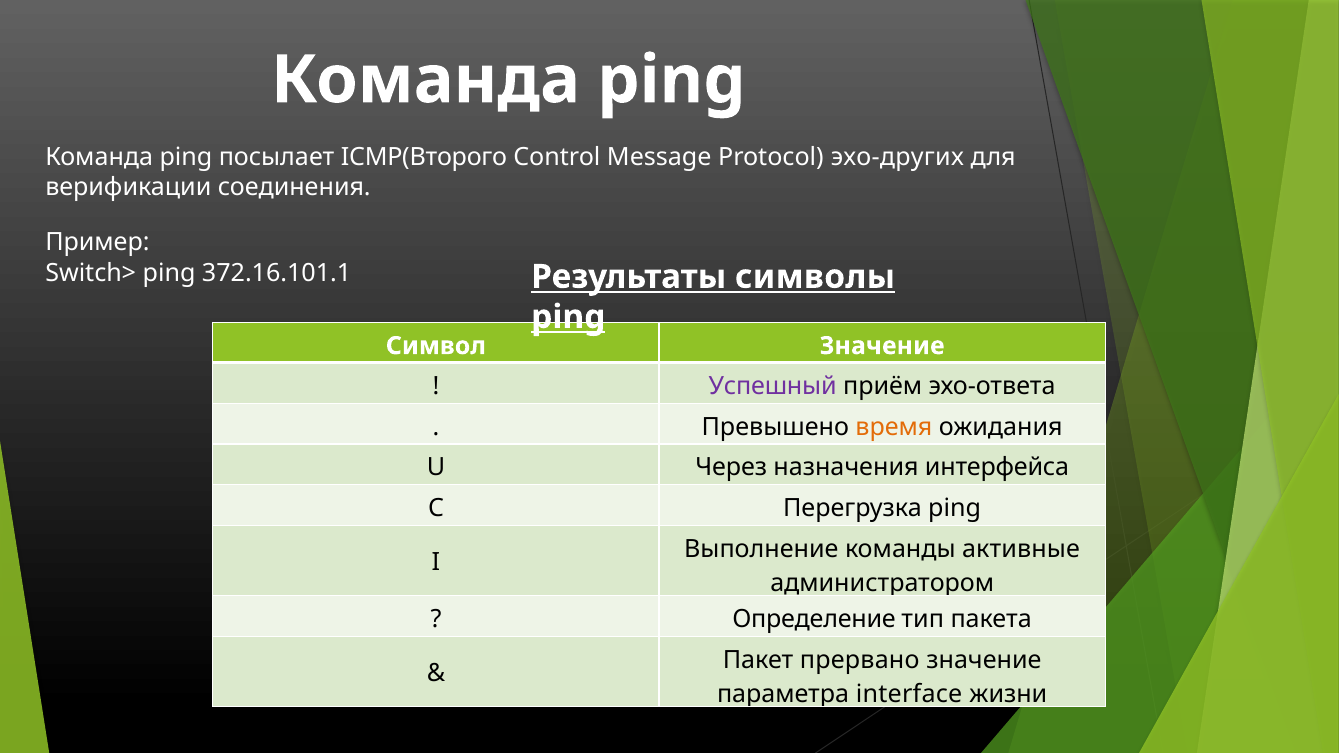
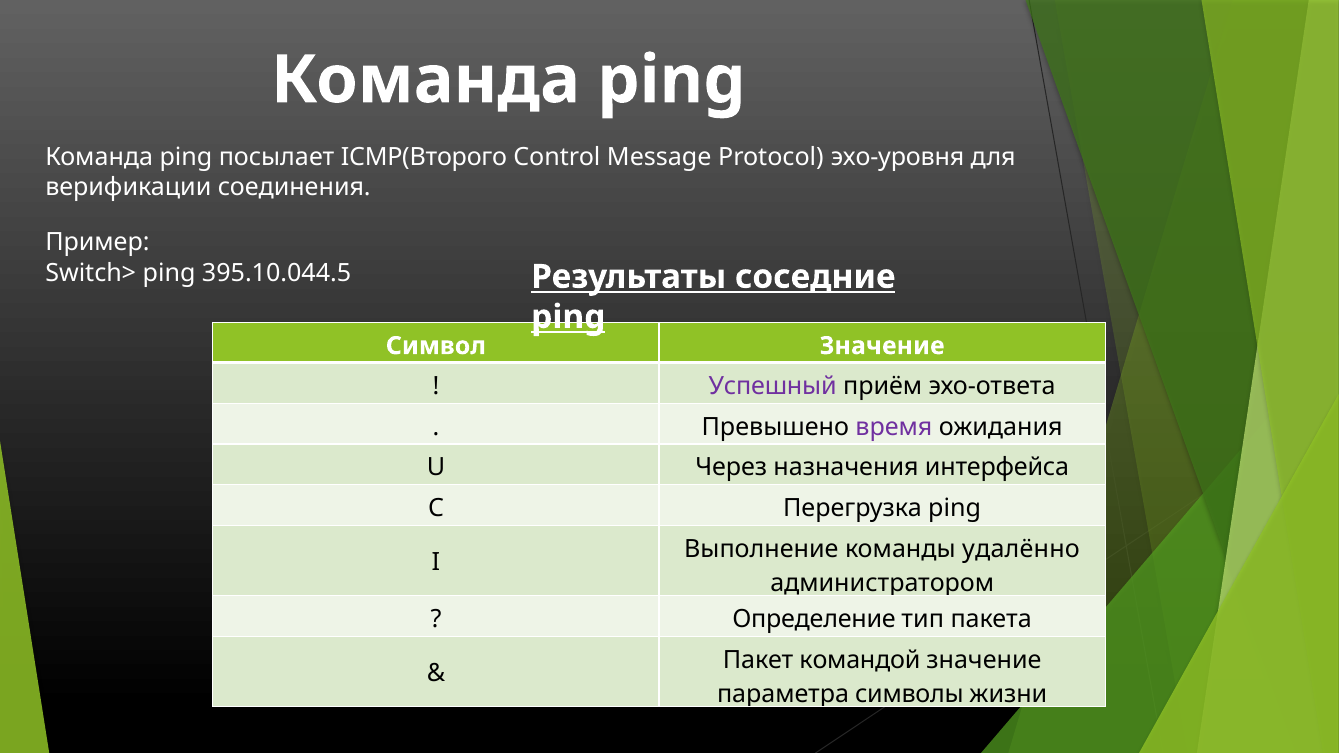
эхо-других: эхо-других -> эхо-уровня
372.16.101.1: 372.16.101.1 -> 395.10.044.5
символы: символы -> соседние
время colour: orange -> purple
активные: активные -> удалённо
прервано: прервано -> командой
interface: interface -> символы
